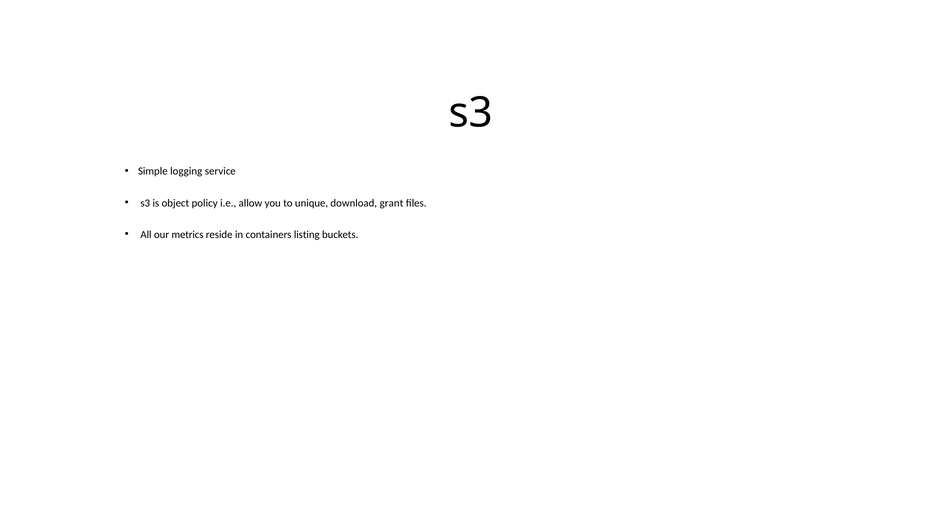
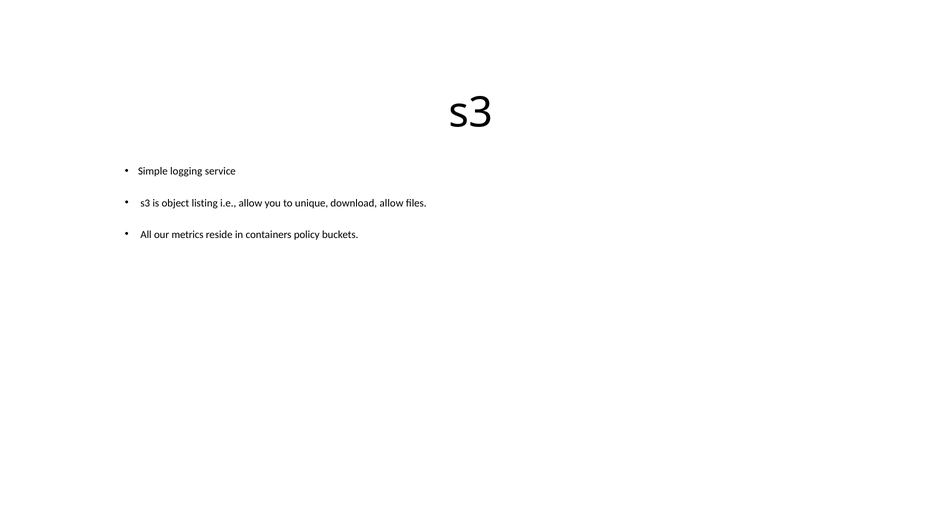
policy: policy -> listing
download grant: grant -> allow
listing: listing -> policy
